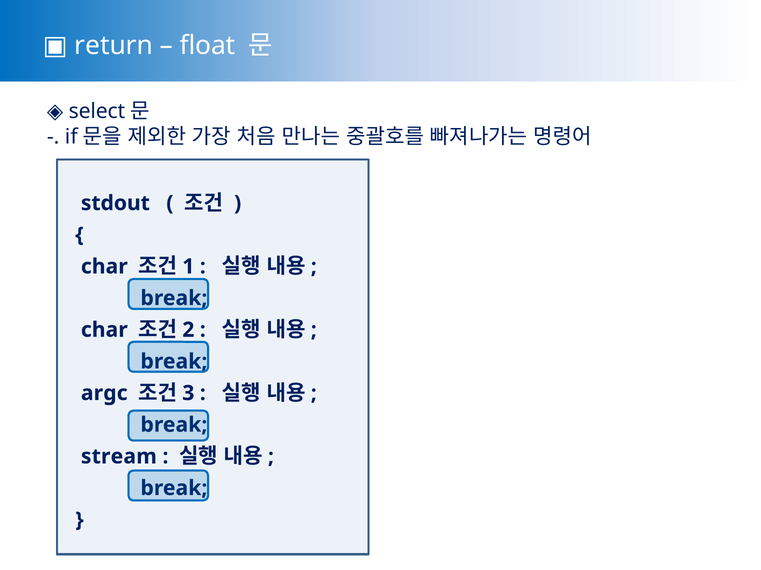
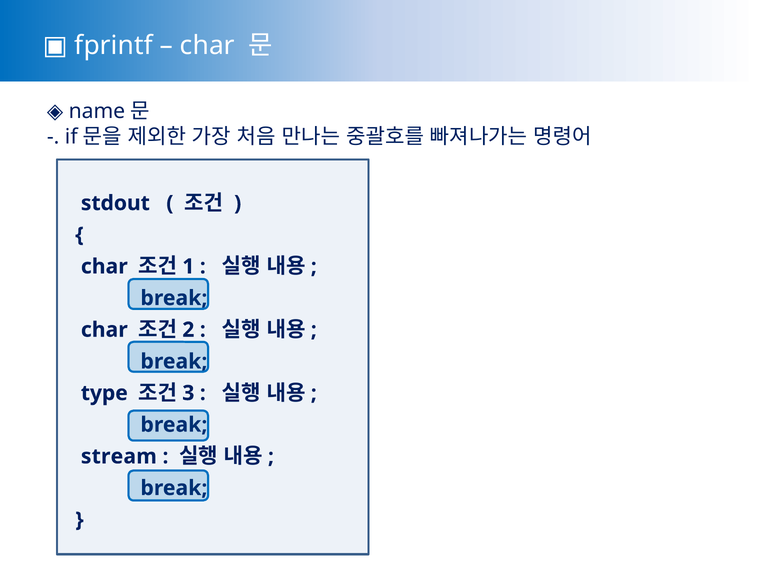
return: return -> fprintf
float at (208, 45): float -> char
select: select -> name
argc: argc -> type
